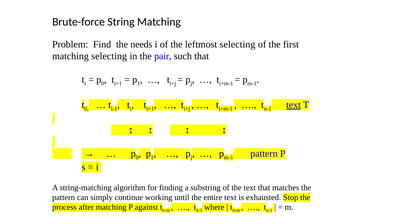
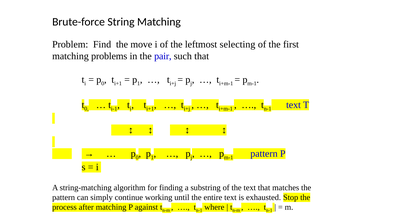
needs: needs -> move
matching selecting: selecting -> problems
text at (293, 105) underline: present -> none
